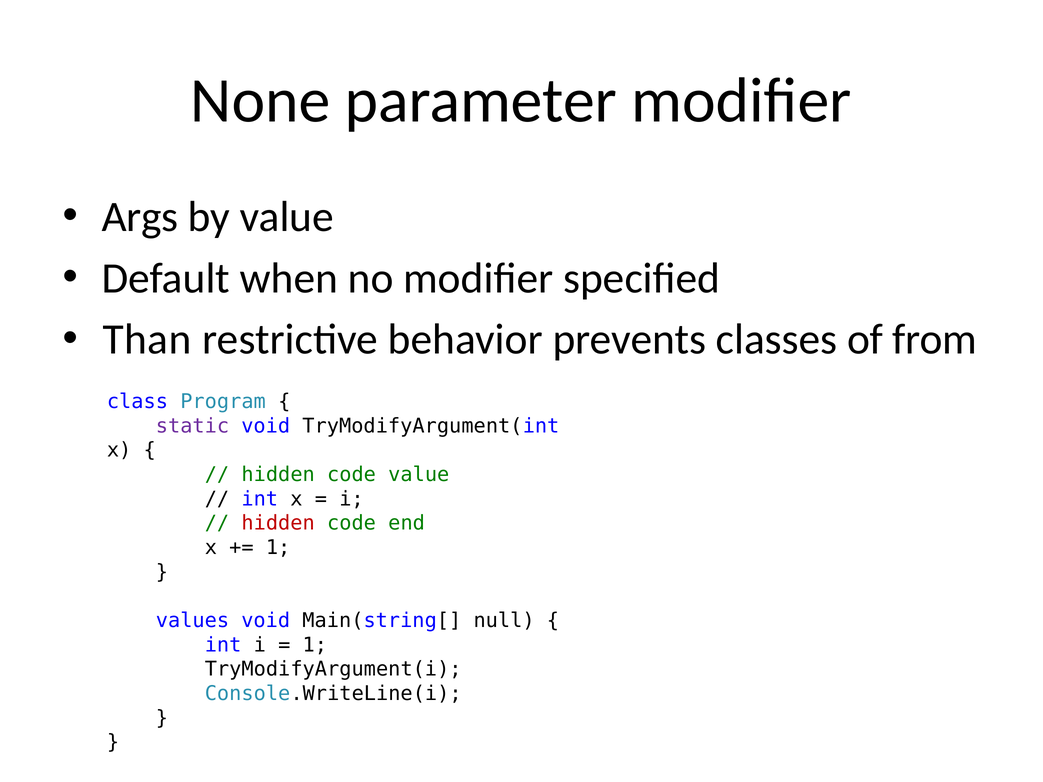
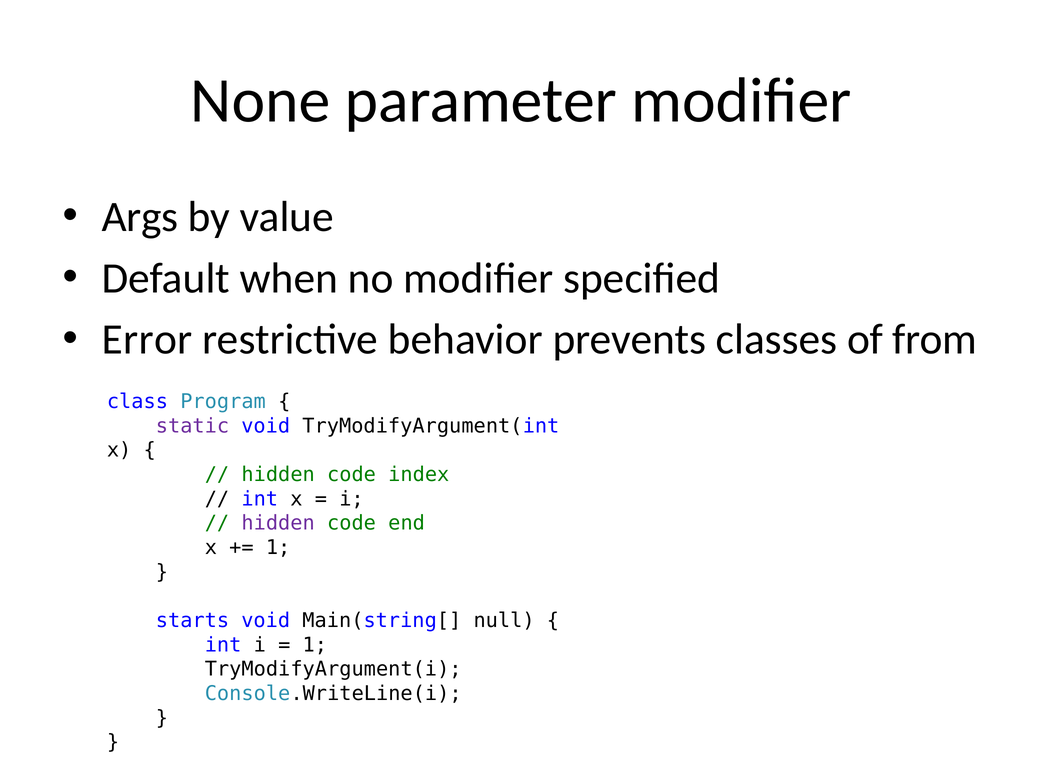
Than: Than -> Error
code value: value -> index
hidden at (278, 523) colour: red -> purple
values: values -> starts
